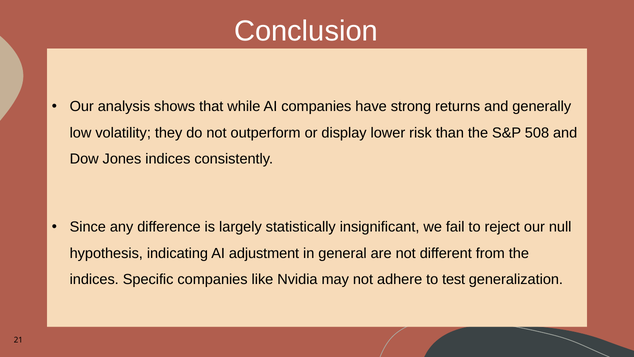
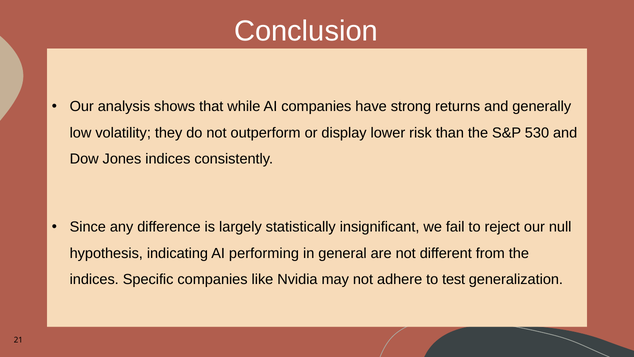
508: 508 -> 530
adjustment: adjustment -> performing
